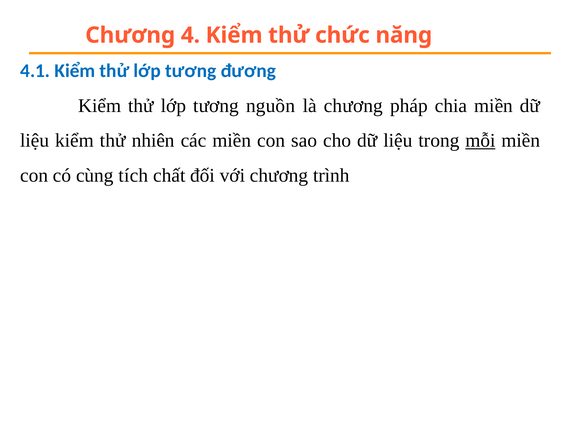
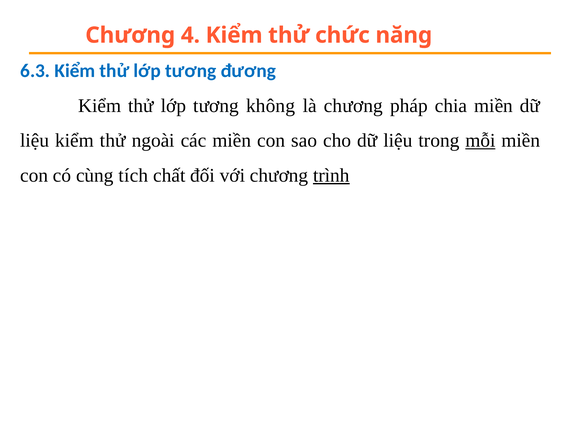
4.1: 4.1 -> 6.3
nguồn: nguồn -> không
nhiên: nhiên -> ngoài
trình underline: none -> present
